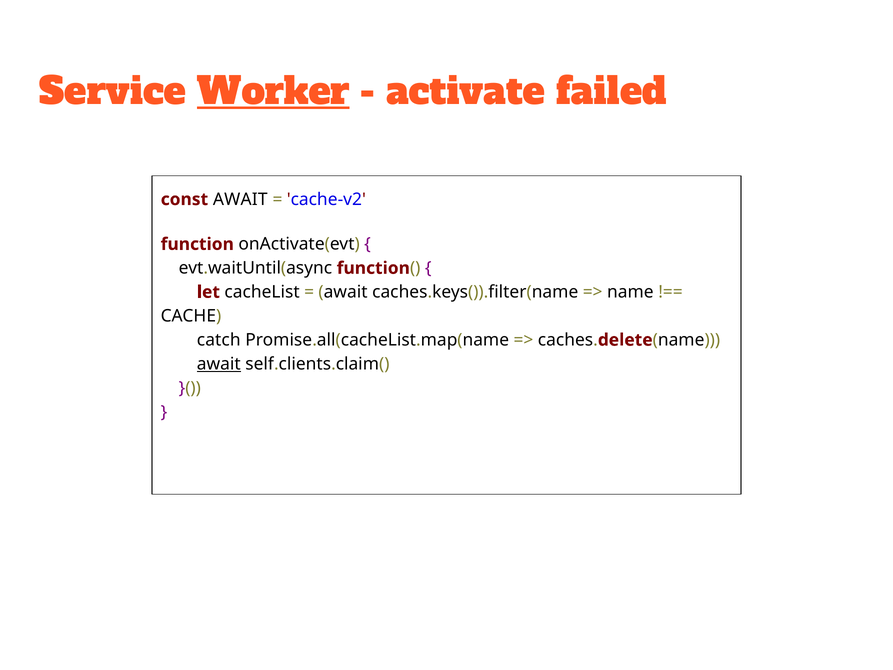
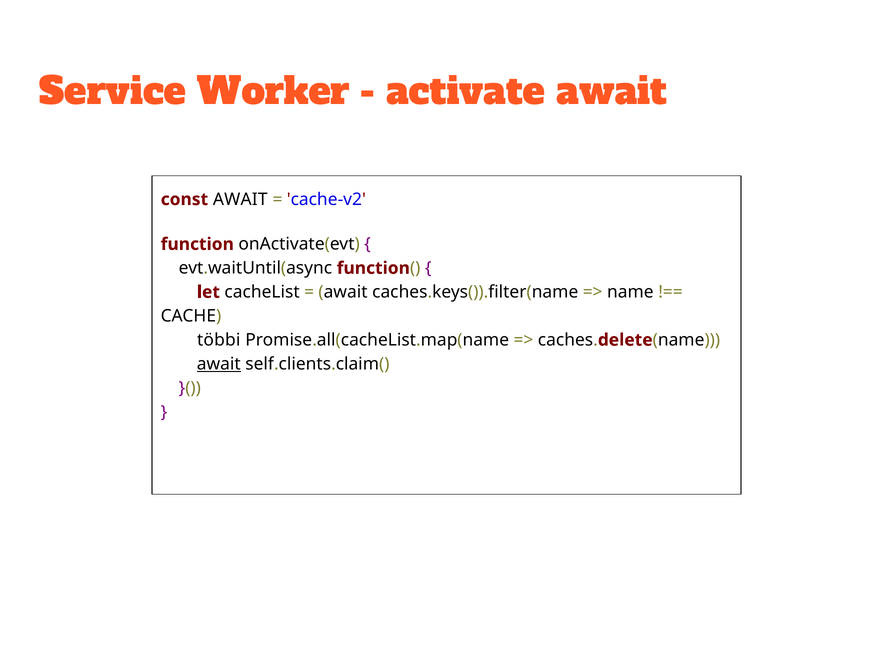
Worker underline: present -> none
activate failed: failed -> await
catch: catch -> többi
